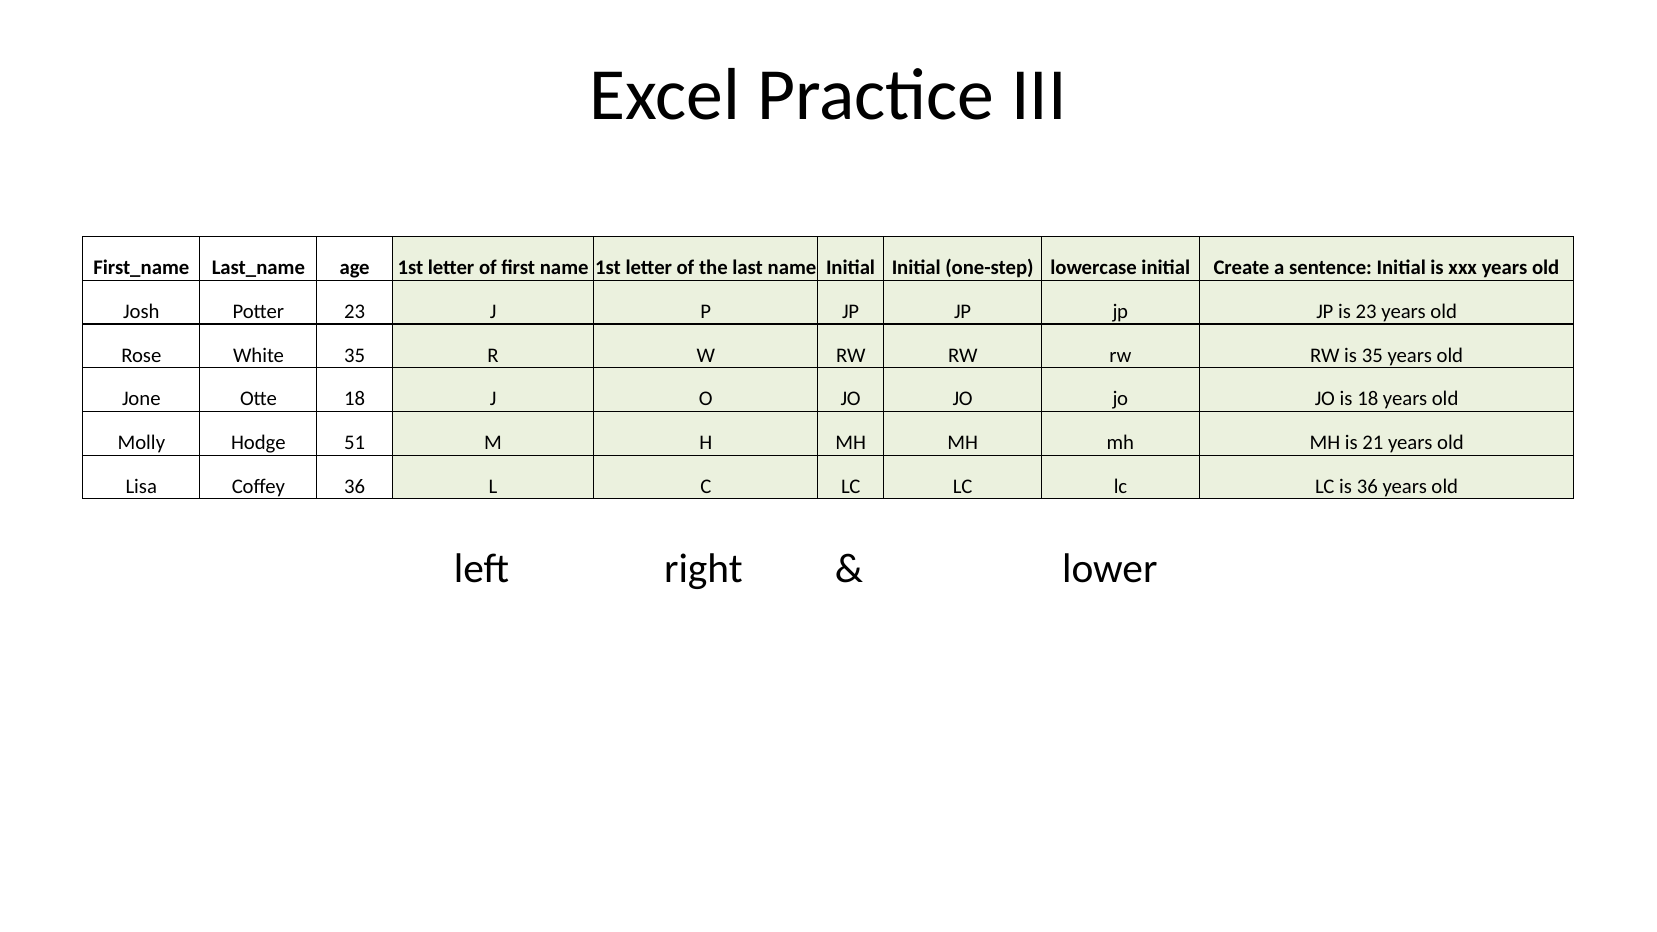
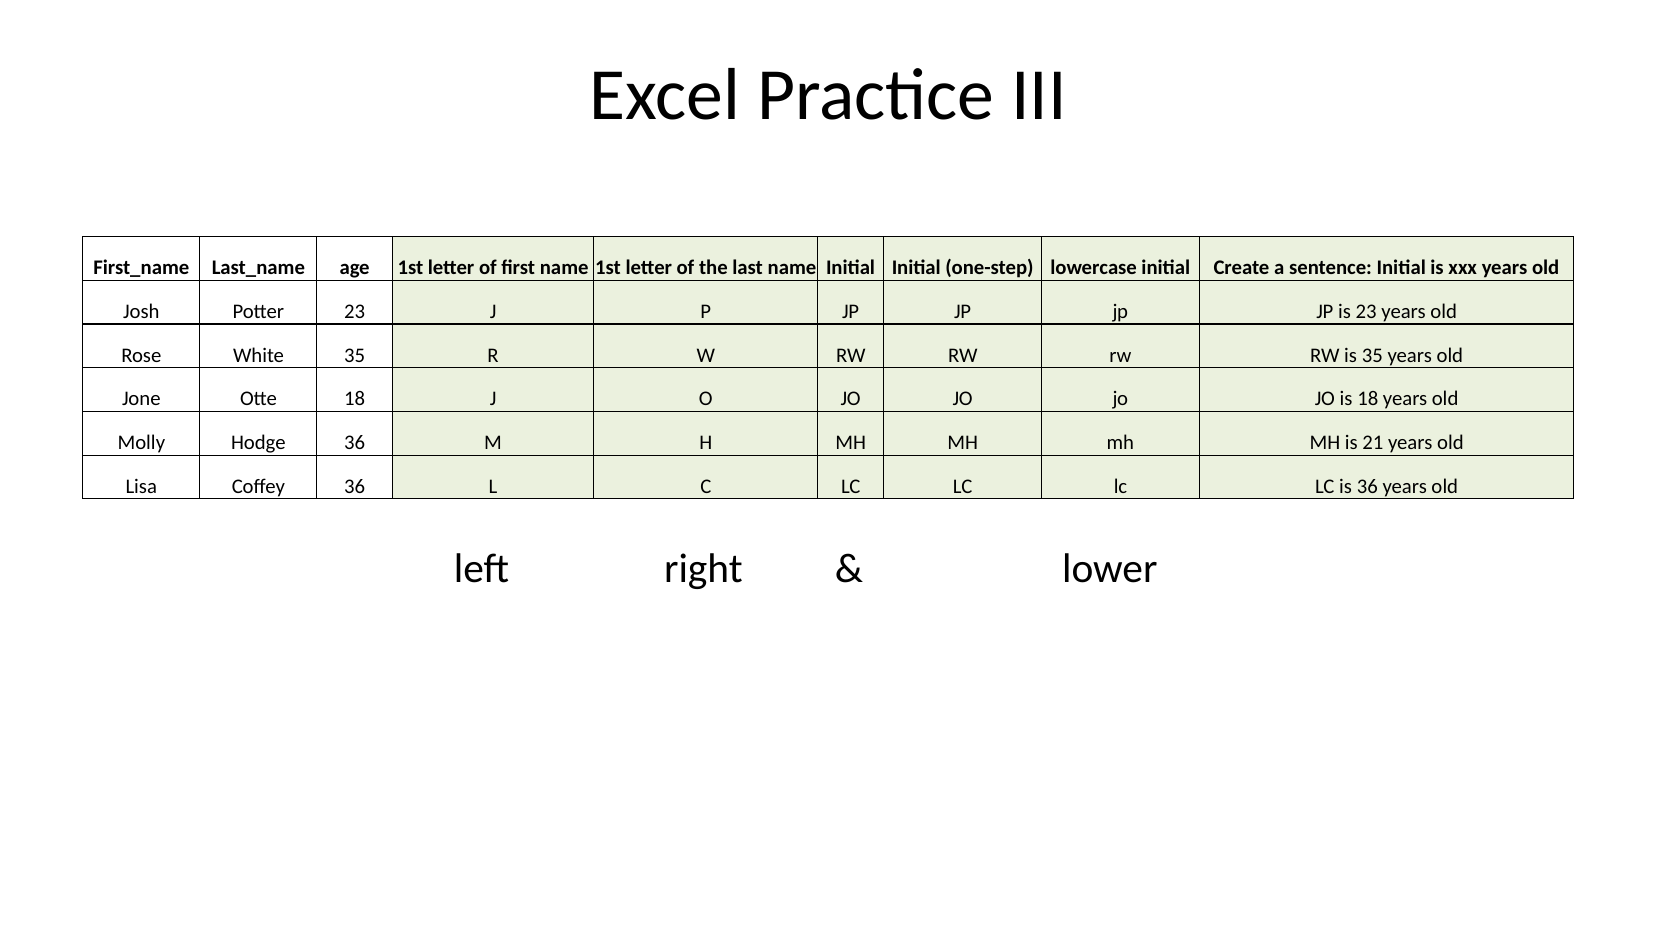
Hodge 51: 51 -> 36
